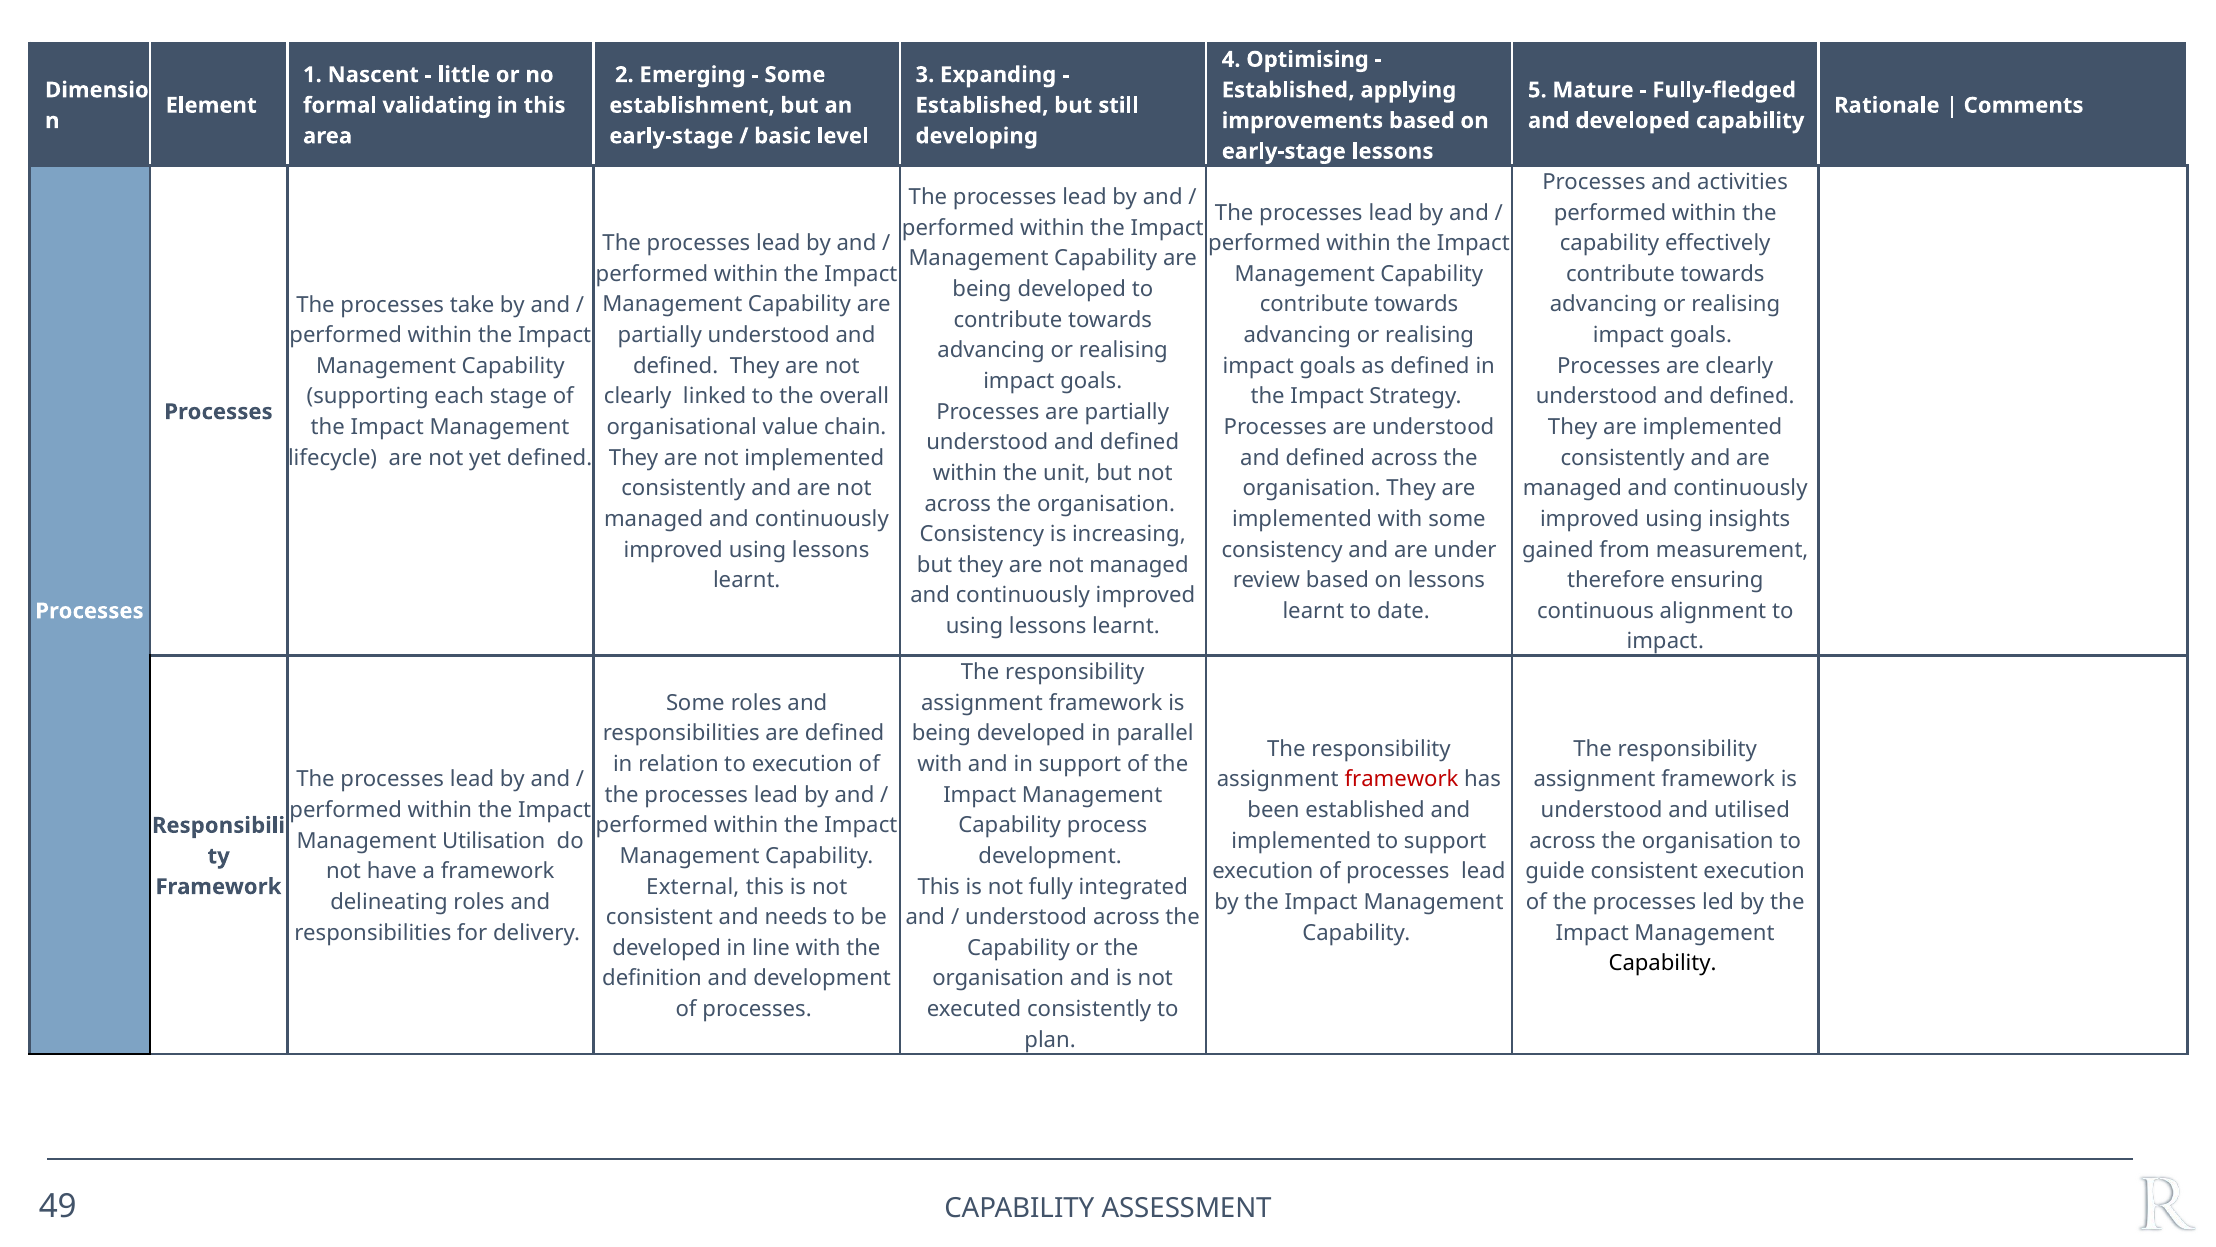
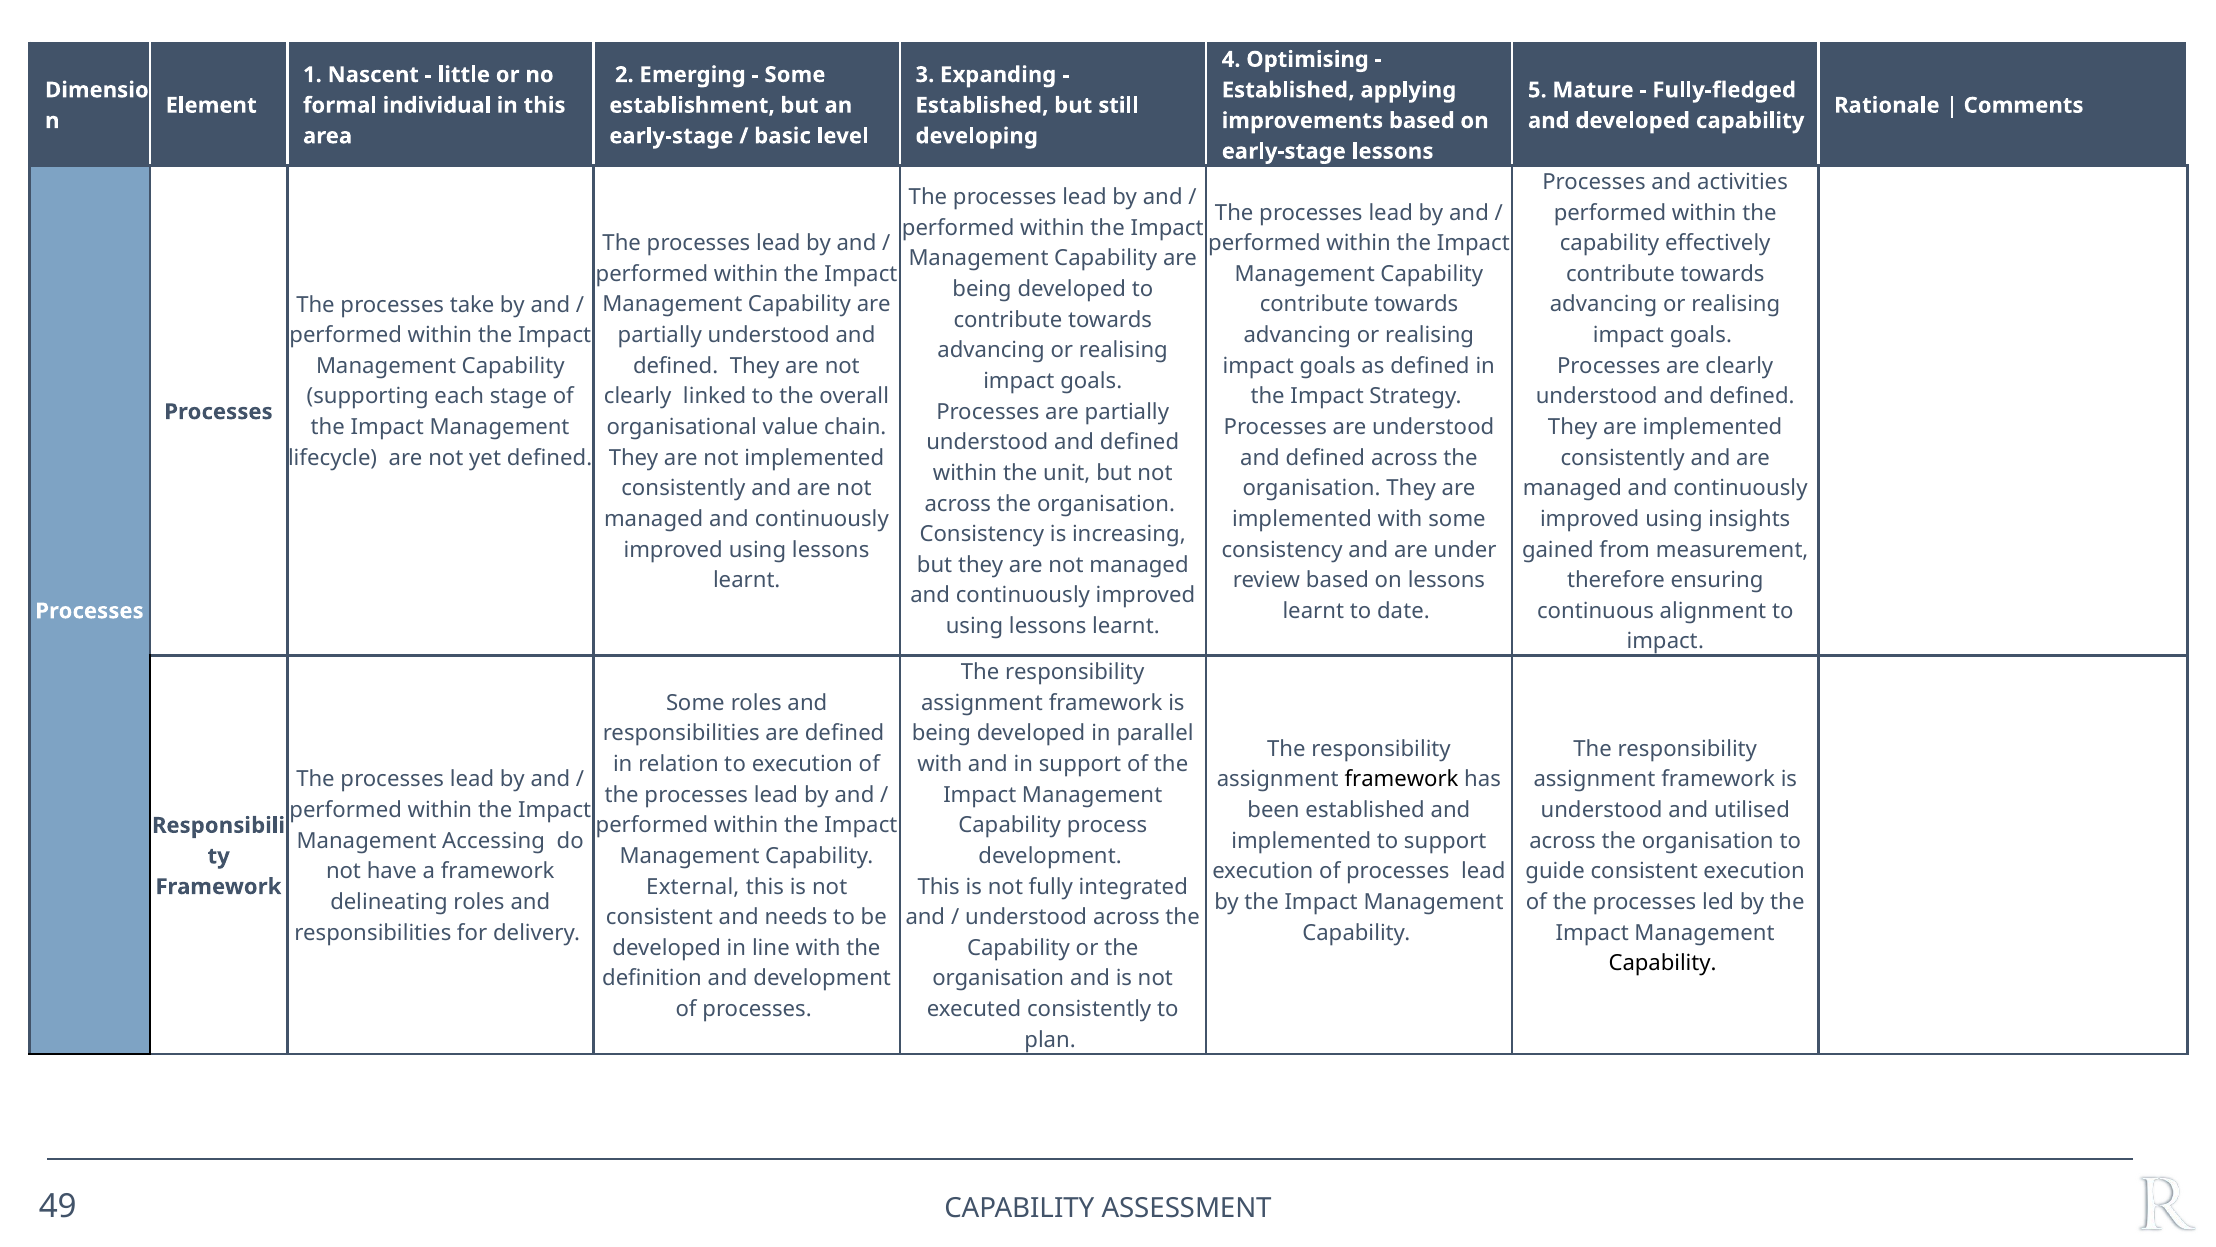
validating: validating -> individual
framework at (1402, 779) colour: red -> black
Utilisation: Utilisation -> Accessing
